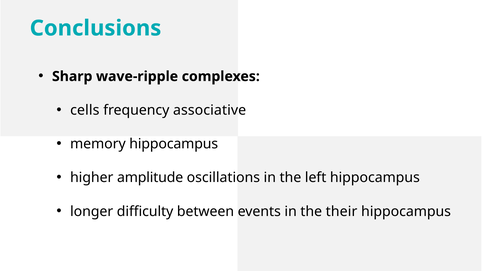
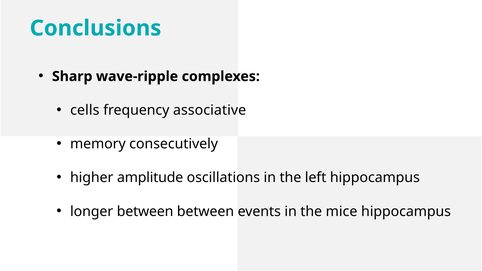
memory hippocampus: hippocampus -> consecutively
longer difficulty: difficulty -> between
their: their -> mice
